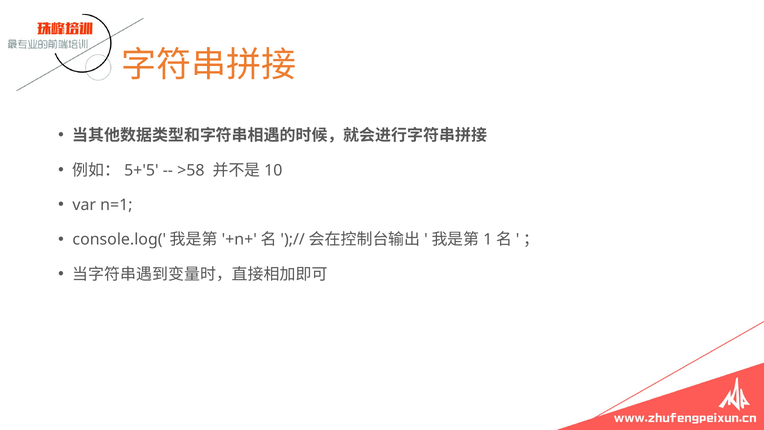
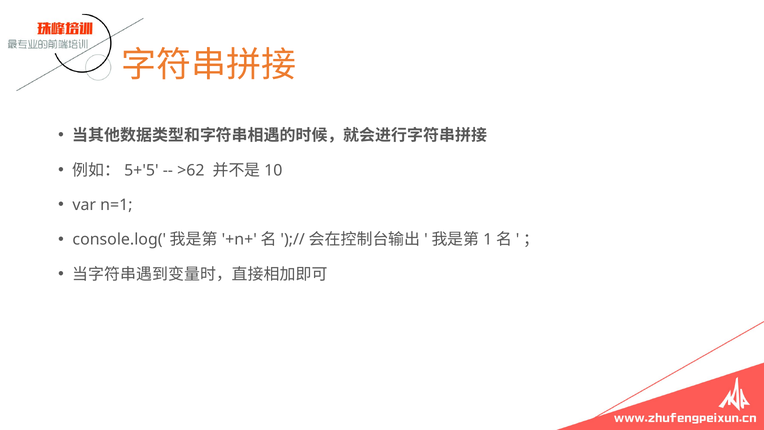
>58: >58 -> >62
